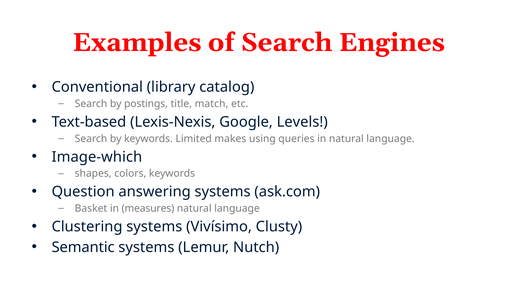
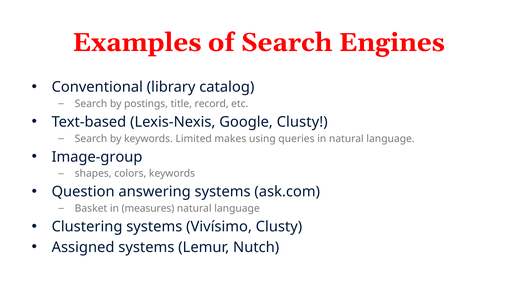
match: match -> record
Google Levels: Levels -> Clusty
Image-which: Image-which -> Image-group
Semantic: Semantic -> Assigned
